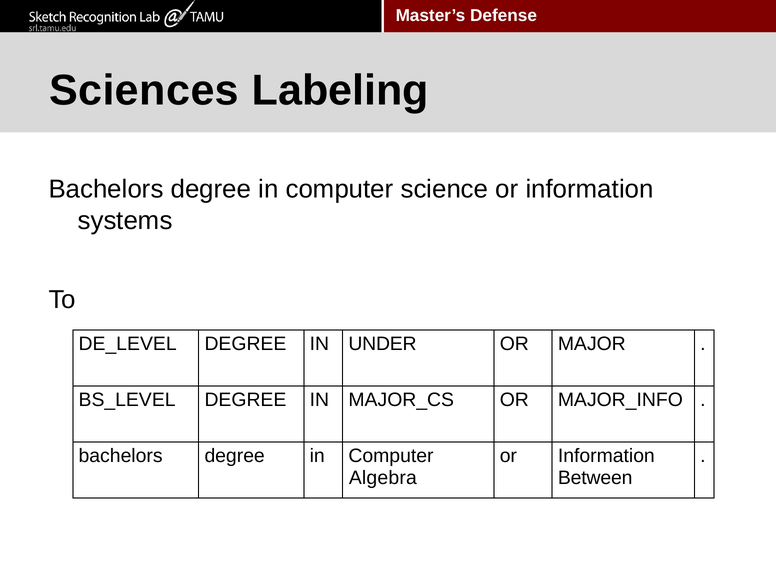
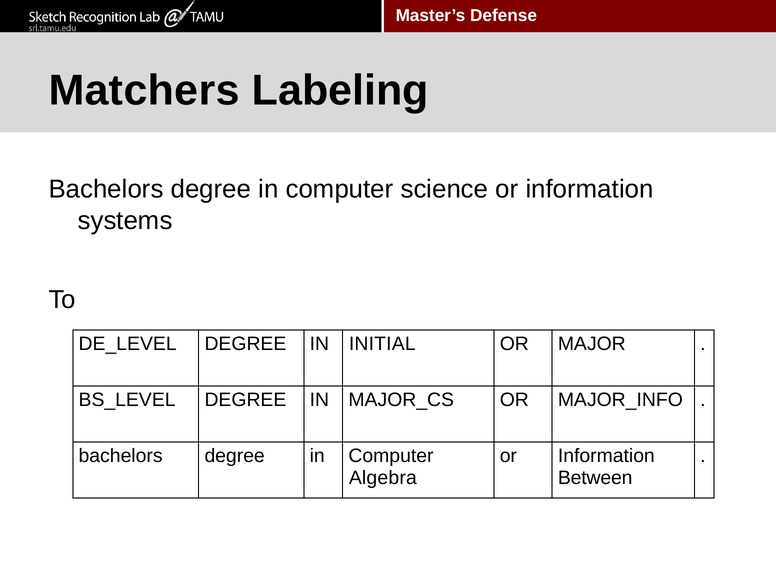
Sciences: Sciences -> Matchers
UNDER: UNDER -> INITIAL
